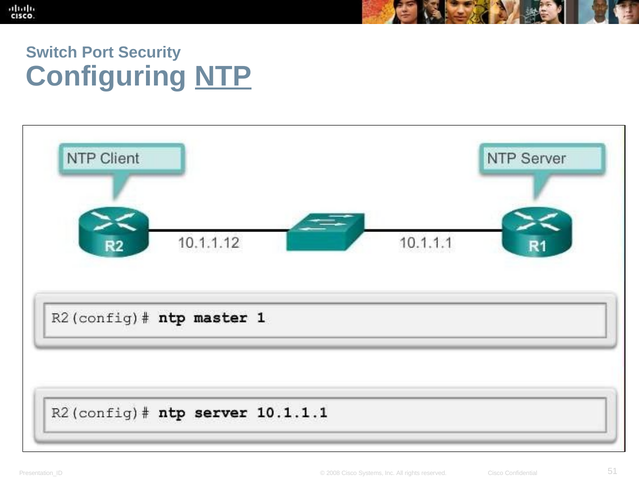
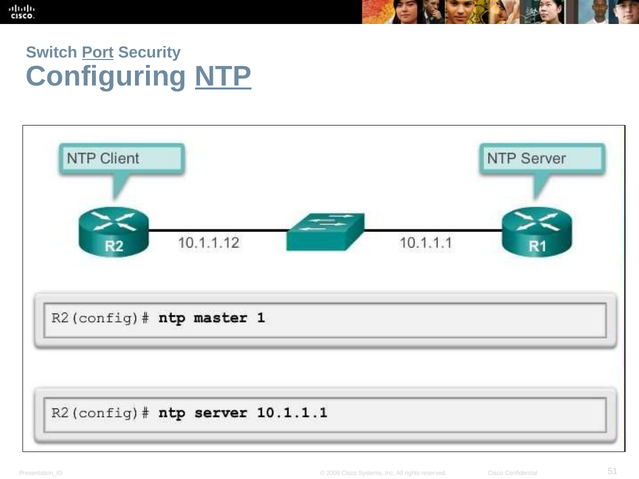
Port underline: none -> present
